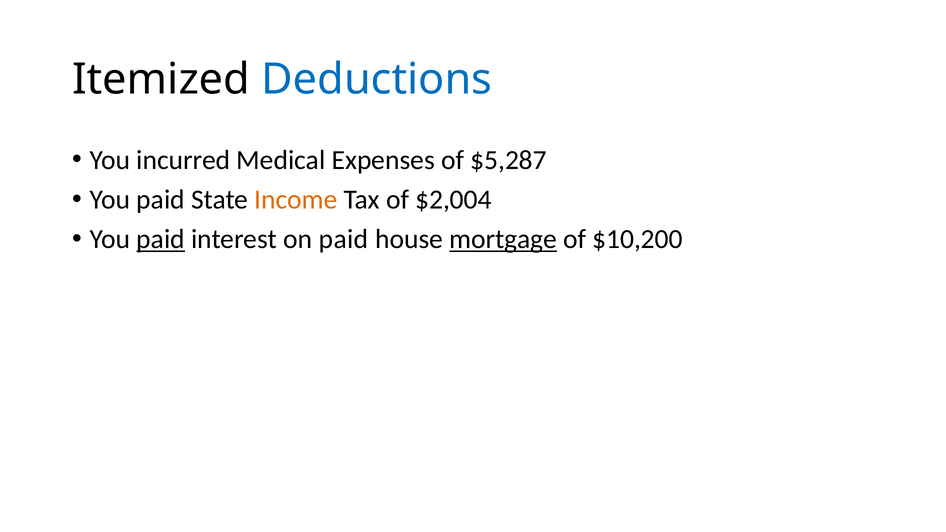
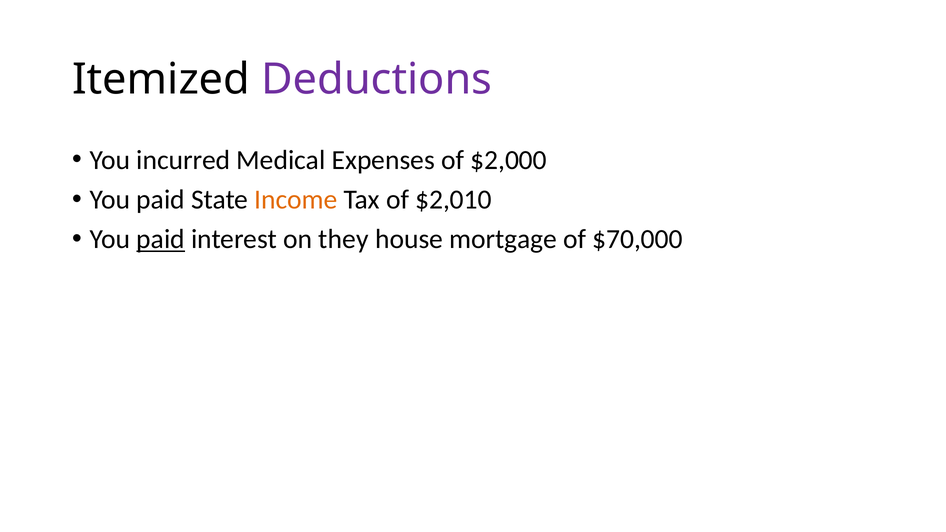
Deductions colour: blue -> purple
$5,287: $5,287 -> $2,000
$2,004: $2,004 -> $2,010
on paid: paid -> they
mortgage underline: present -> none
$10,200: $10,200 -> $70,000
